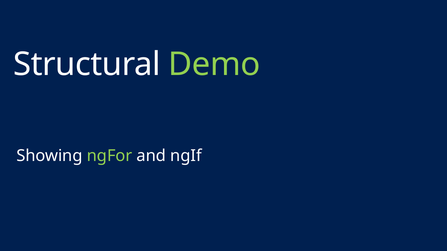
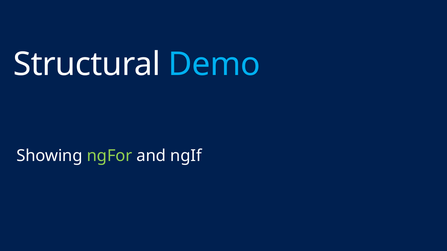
Demo colour: light green -> light blue
